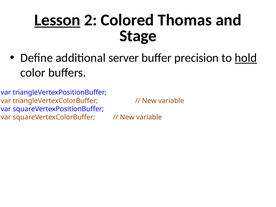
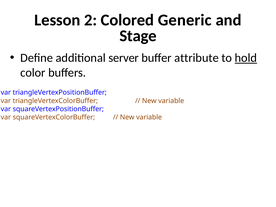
Lesson underline: present -> none
Thomas: Thomas -> Generic
precision: precision -> attribute
